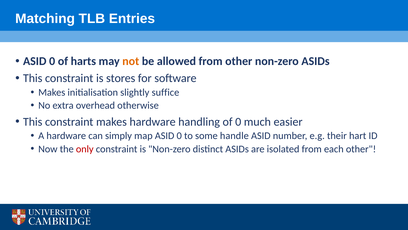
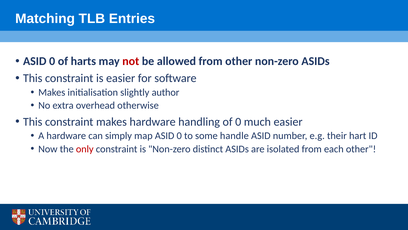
not colour: orange -> red
is stores: stores -> easier
suffice: suffice -> author
